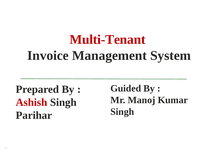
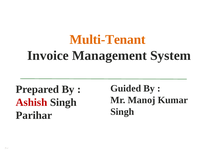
Multi-Tenant colour: red -> orange
